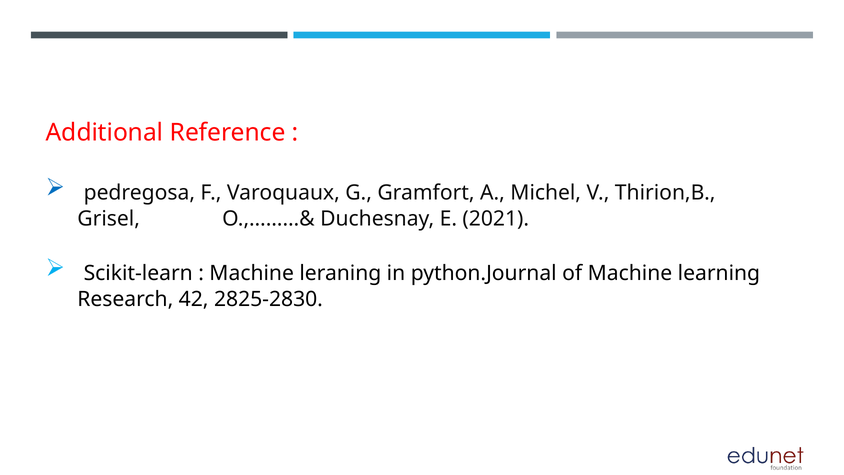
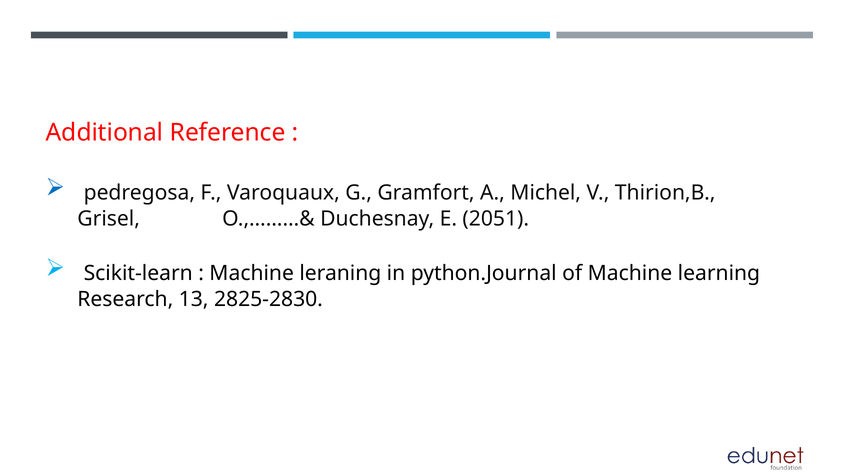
2021: 2021 -> 2051
42: 42 -> 13
